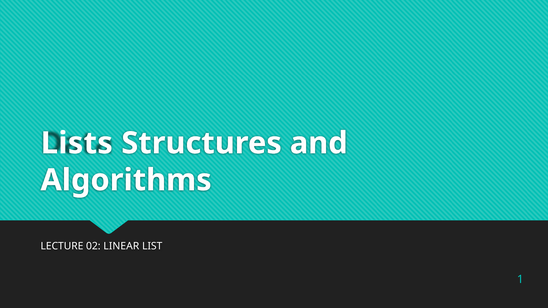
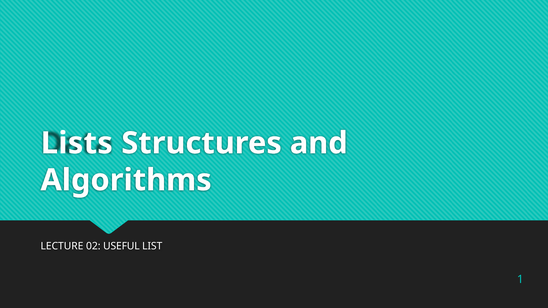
LINEAR: LINEAR -> USEFUL
